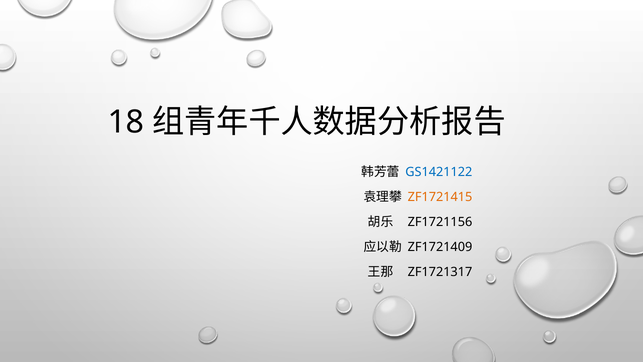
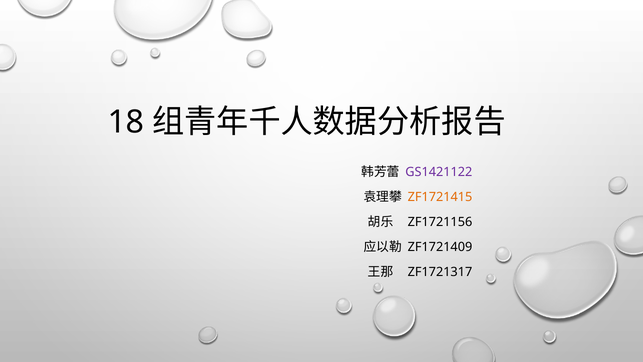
GS1421122 colour: blue -> purple
